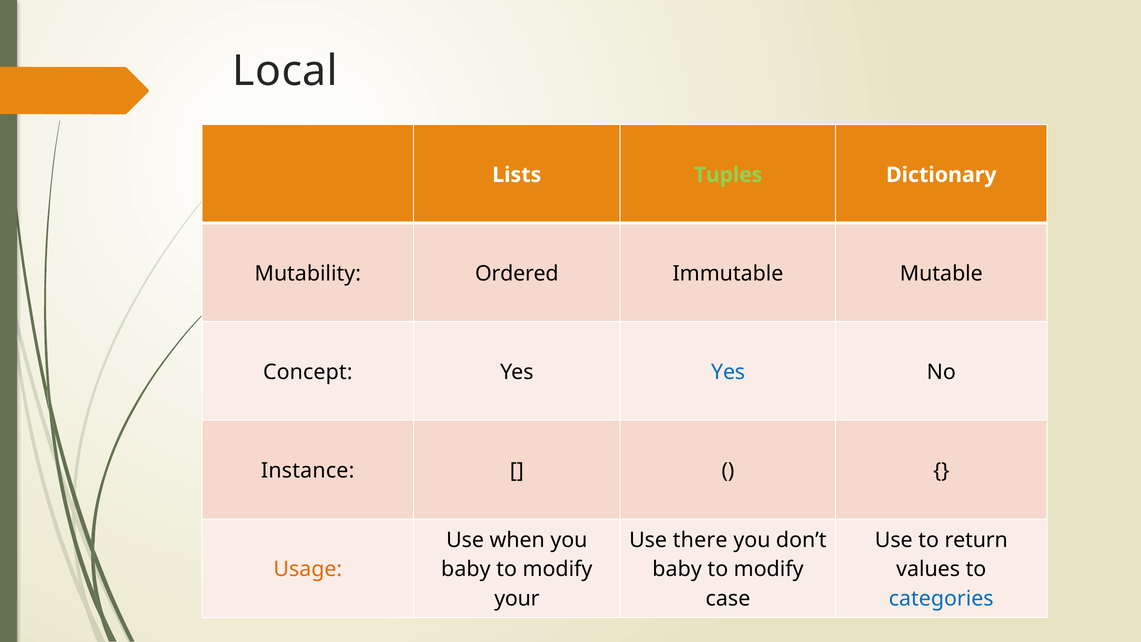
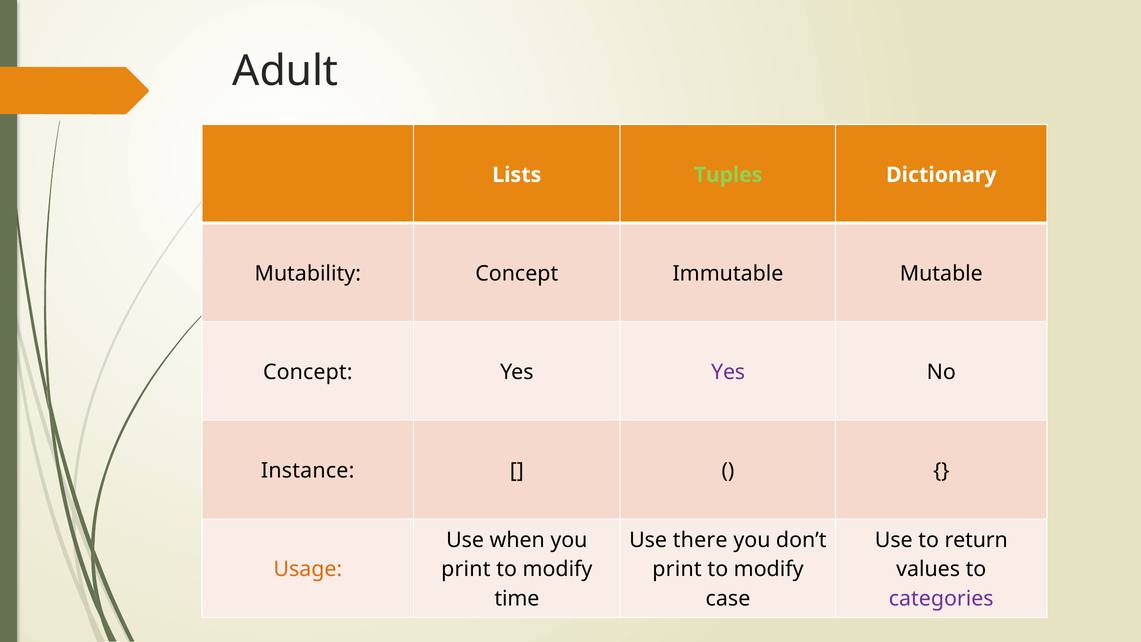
Local: Local -> Adult
Mutability Ordered: Ordered -> Concept
Yes at (728, 372) colour: blue -> purple
baby at (466, 569): baby -> print
baby at (677, 569): baby -> print
your: your -> time
categories colour: blue -> purple
